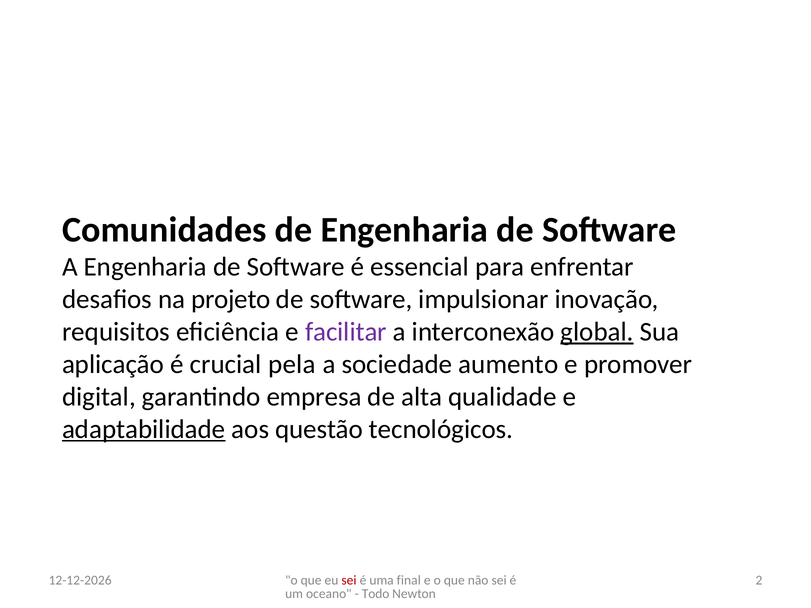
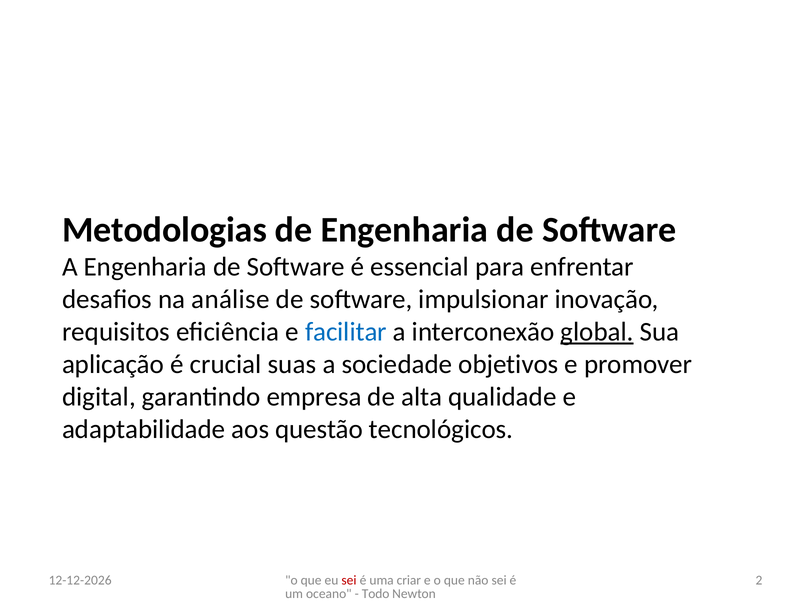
Comunidades: Comunidades -> Metodologias
projeto: projeto -> análise
facilitar colour: purple -> blue
pela: pela -> suas
aumento: aumento -> objetivos
adaptabilidade underline: present -> none
final: final -> criar
